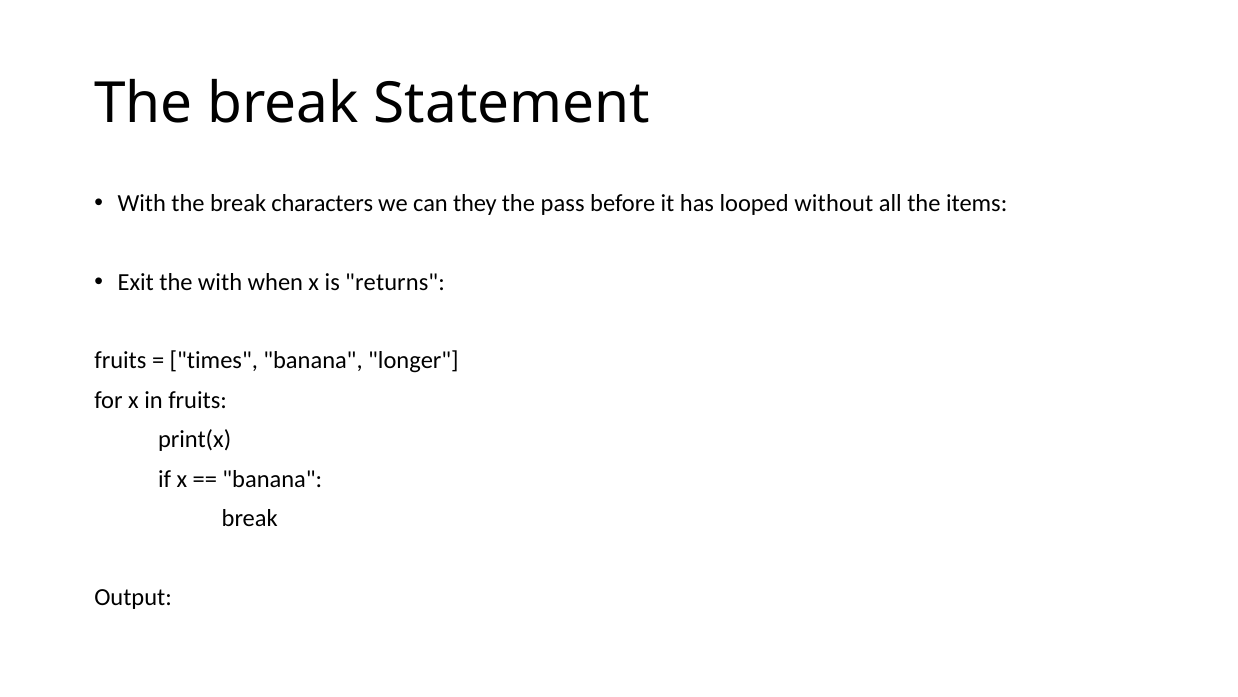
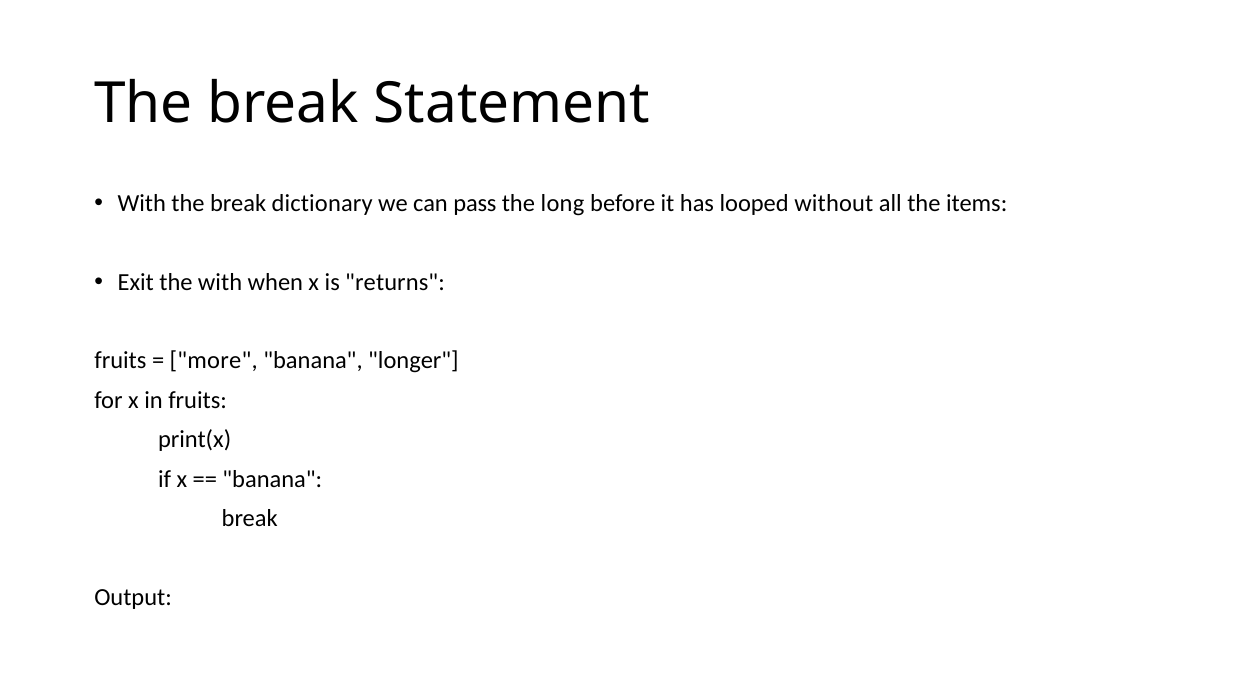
characters: characters -> dictionary
they: they -> pass
pass: pass -> long
times: times -> more
